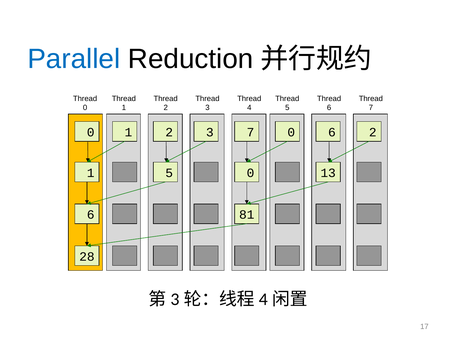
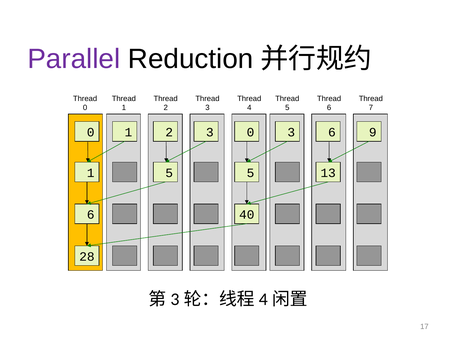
Parallel colour: blue -> purple
3 7: 7 -> 0
1 0: 0 -> 3
6 2: 2 -> 9
5 0: 0 -> 5
81: 81 -> 40
